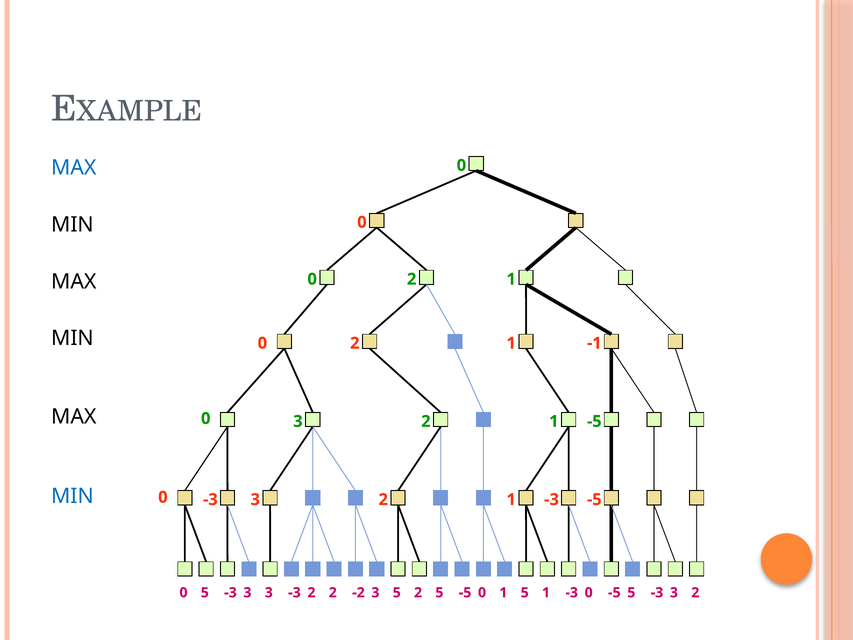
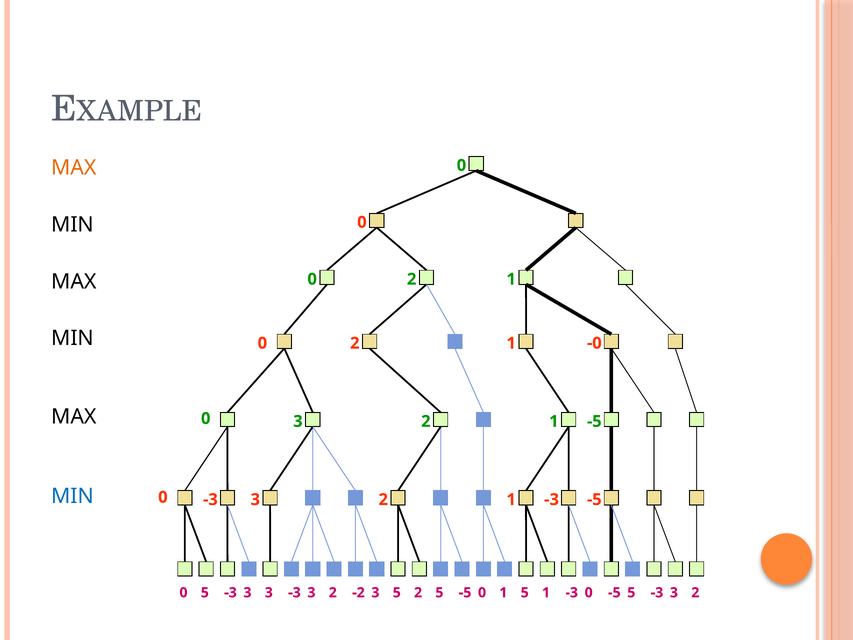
MAX at (74, 168) colour: blue -> orange
-1: -1 -> -0
2 at (311, 592): 2 -> 3
